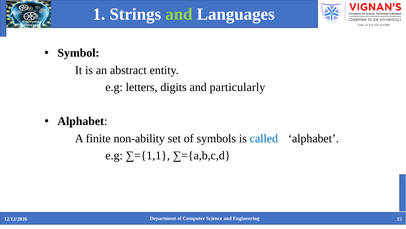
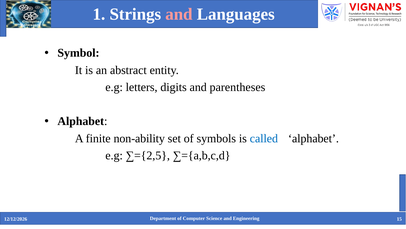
and at (179, 14) colour: light green -> pink
particularly: particularly -> parentheses
∑={1,1: ∑={1,1 -> ∑={2,5
